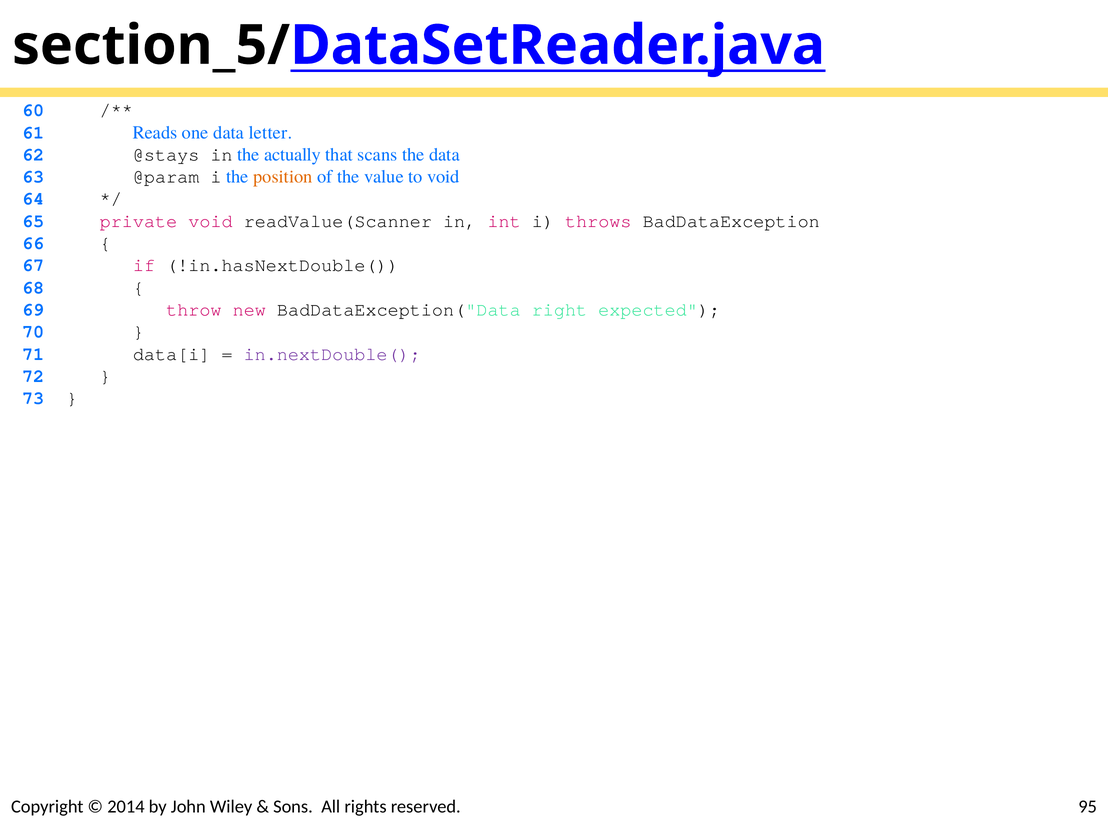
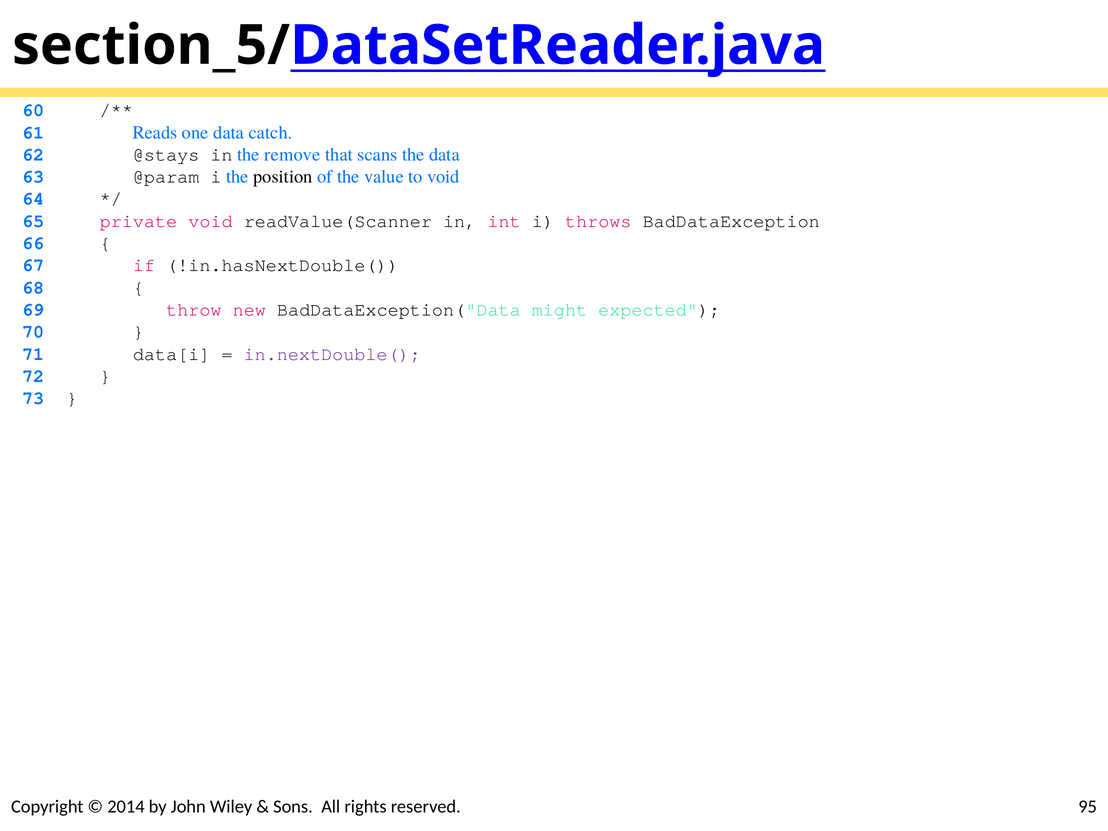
letter: letter -> catch
actually: actually -> remove
position colour: orange -> black
right: right -> might
